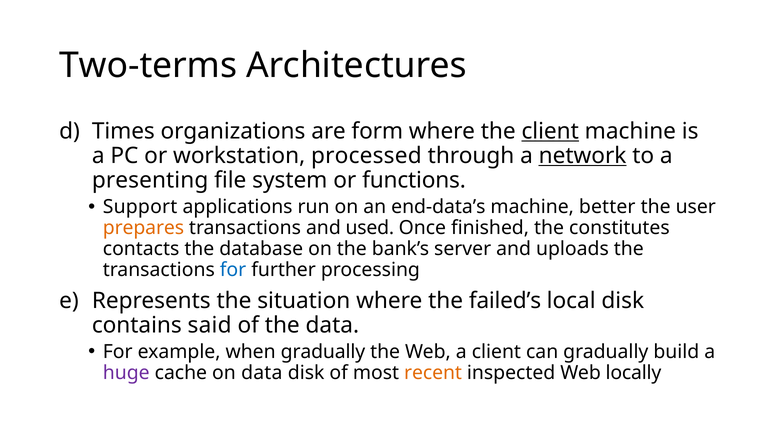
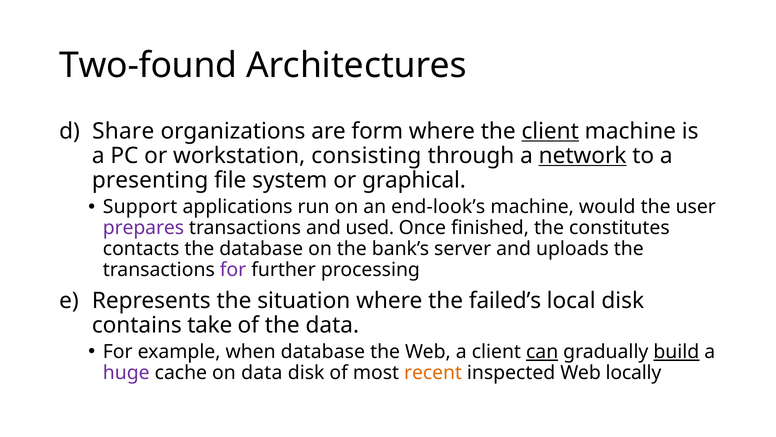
Two-terms: Two-terms -> Two-found
Times: Times -> Share
processed: processed -> consisting
functions: functions -> graphical
end-data’s: end-data’s -> end-look’s
better: better -> would
prepares colour: orange -> purple
for at (233, 270) colour: blue -> purple
said: said -> take
when gradually: gradually -> database
can underline: none -> present
build underline: none -> present
